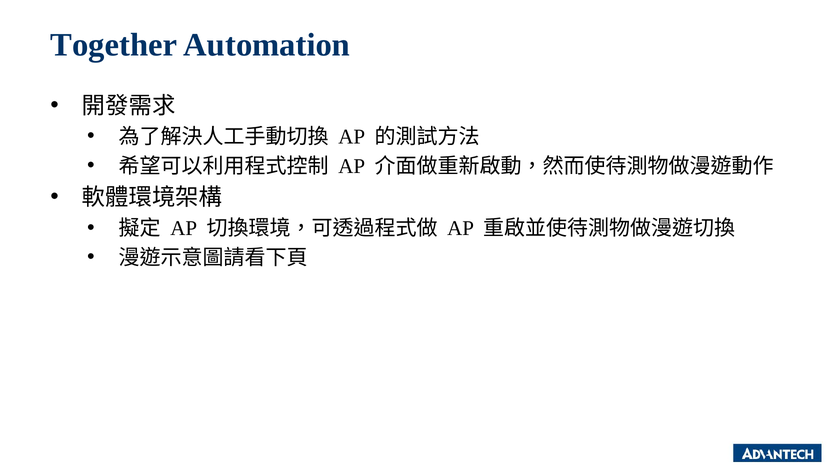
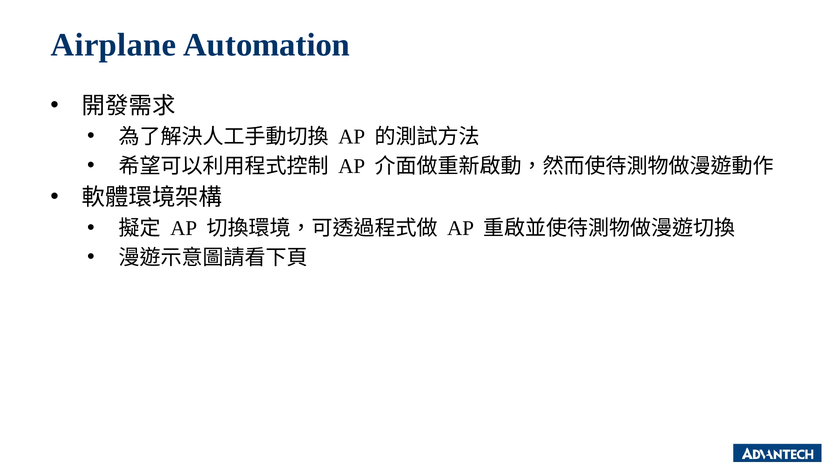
Together: Together -> Airplane
